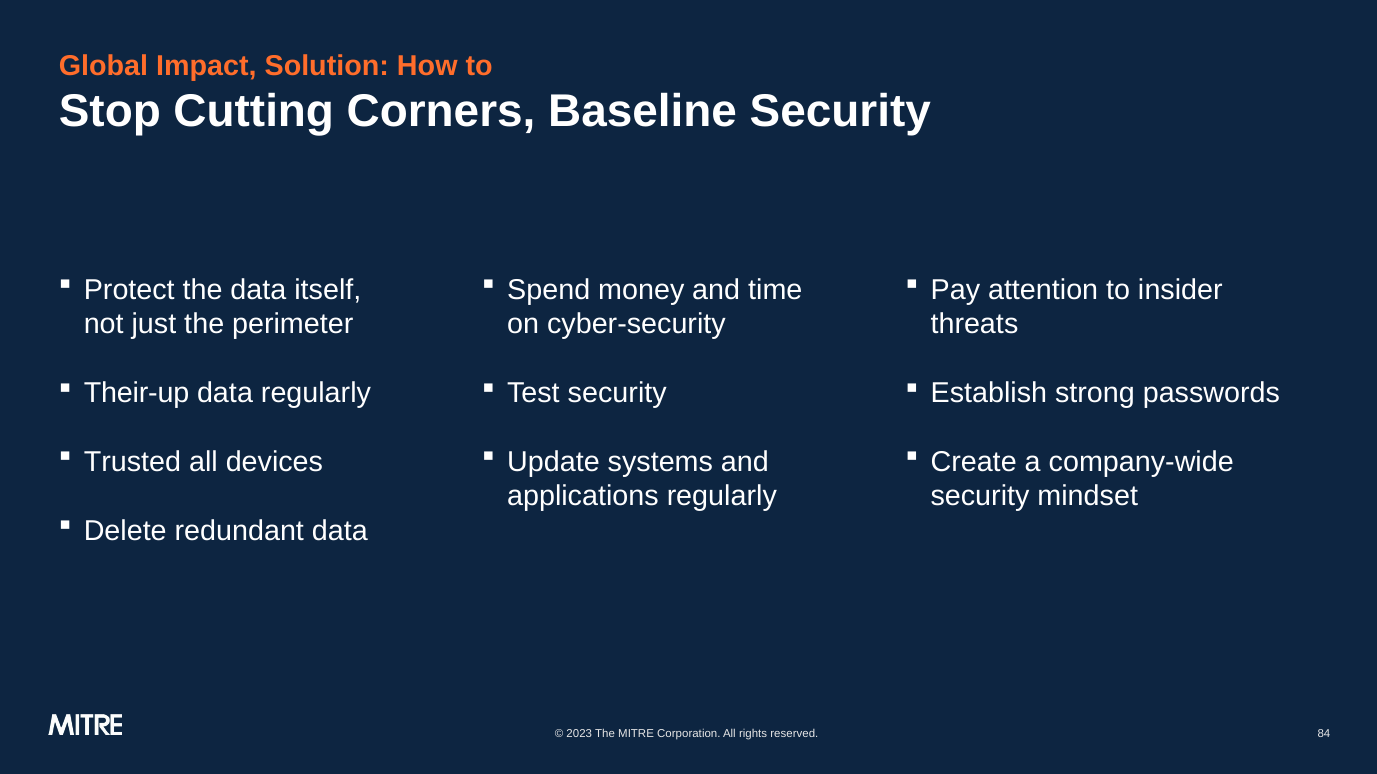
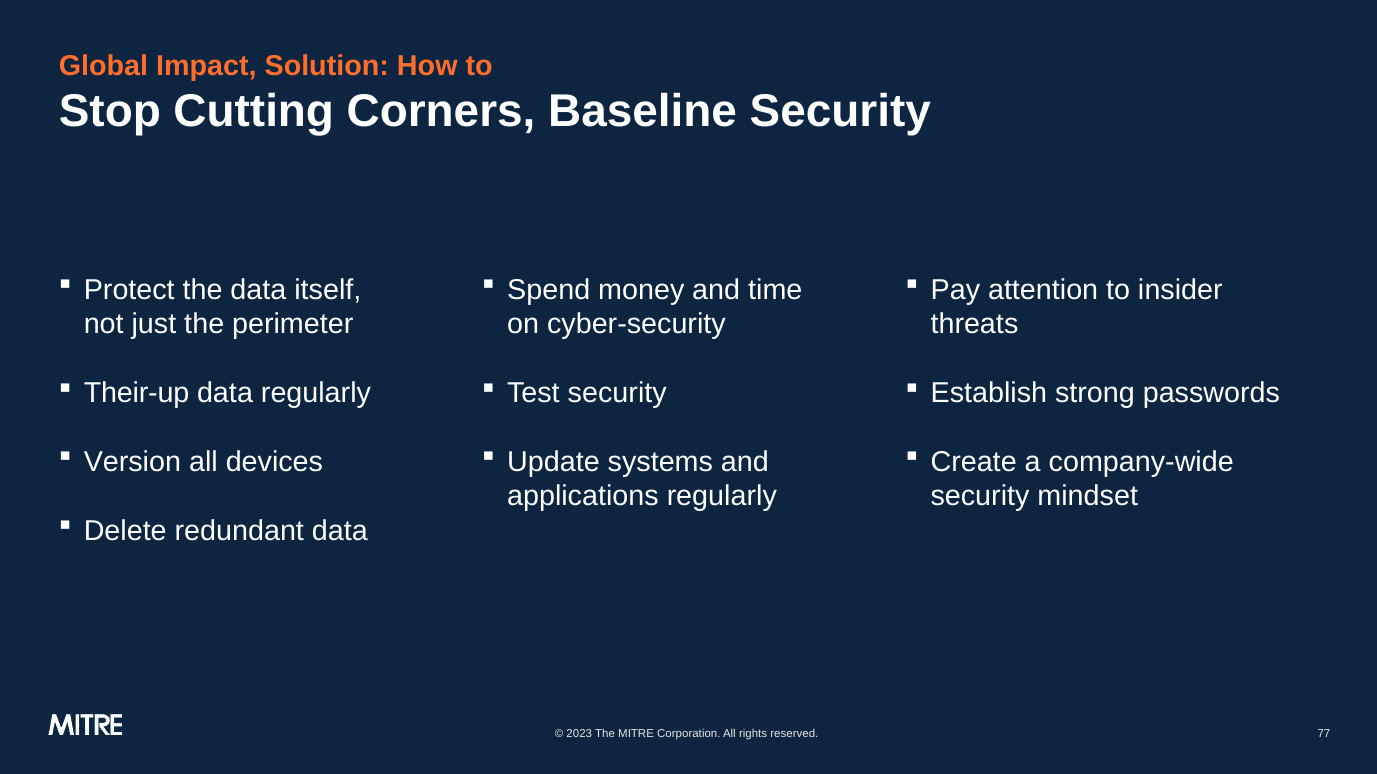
Trusted: Trusted -> Version
84: 84 -> 77
